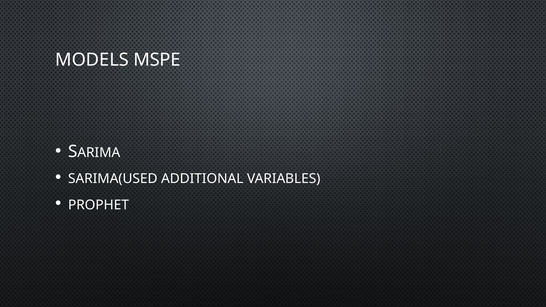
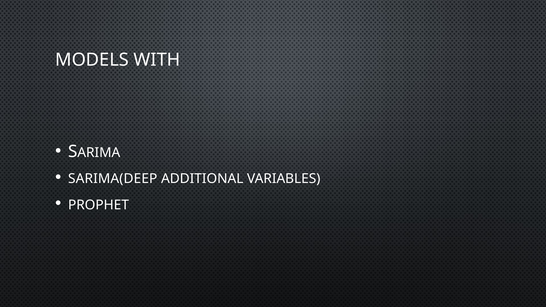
MSPE: MSPE -> WITH
SARIMA(USED: SARIMA(USED -> SARIMA(DEEP
